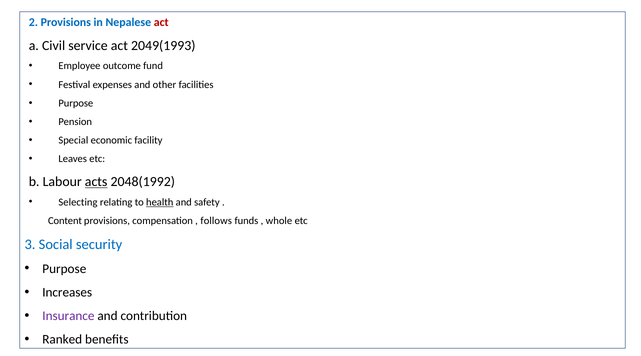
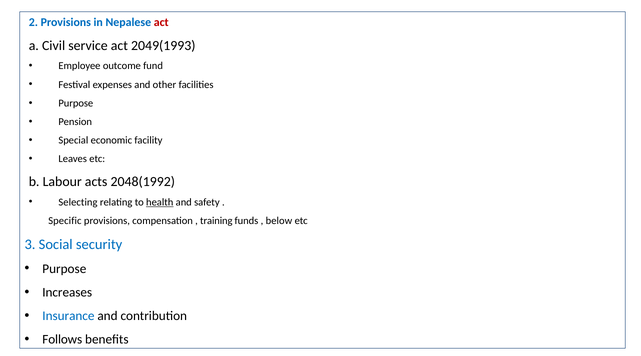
acts underline: present -> none
Content: Content -> Specific
follows: follows -> training
whole: whole -> below
Insurance colour: purple -> blue
Ranked: Ranked -> Follows
